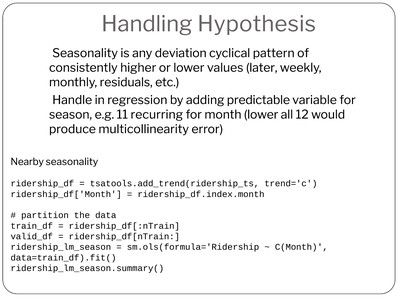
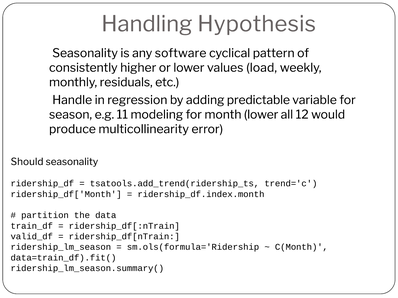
deviation: deviation -> software
later: later -> load
recurring: recurring -> modeling
Nearby: Nearby -> Should
